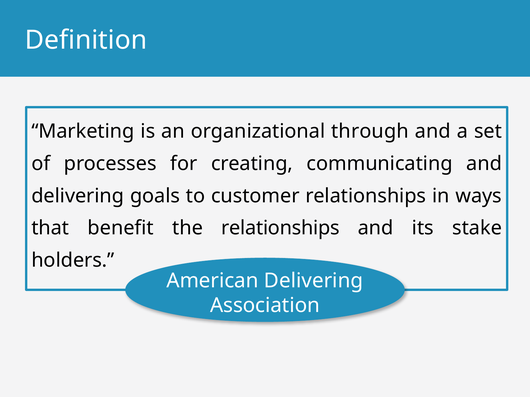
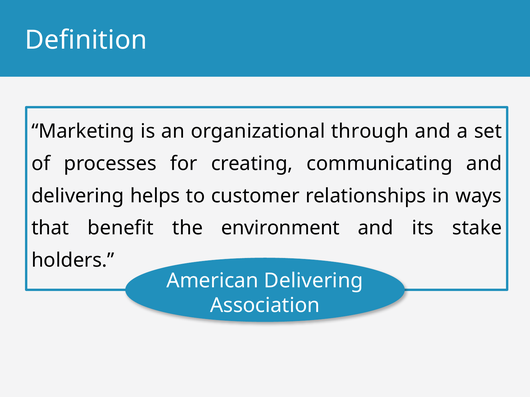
goals: goals -> helps
the relationships: relationships -> environment
